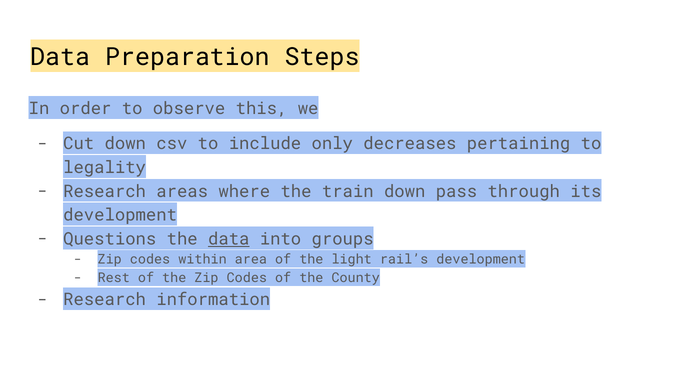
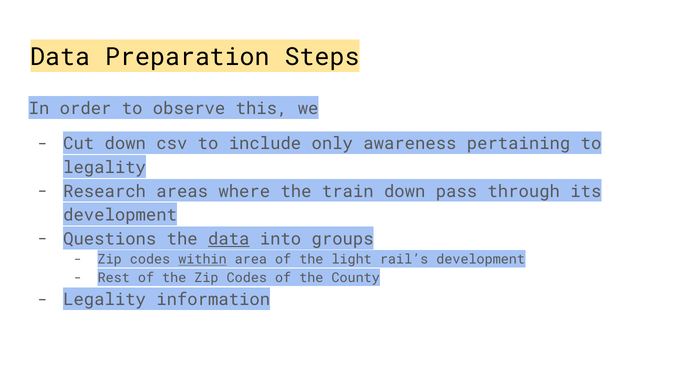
decreases: decreases -> awareness
within underline: none -> present
Research at (105, 300): Research -> Legality
